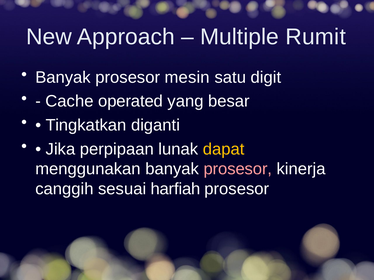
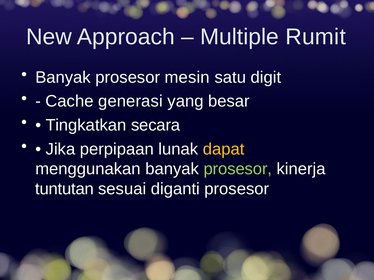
operated: operated -> generasi
diganti: diganti -> secara
prosesor at (238, 169) colour: pink -> light green
canggih: canggih -> tuntutan
harfiah: harfiah -> diganti
